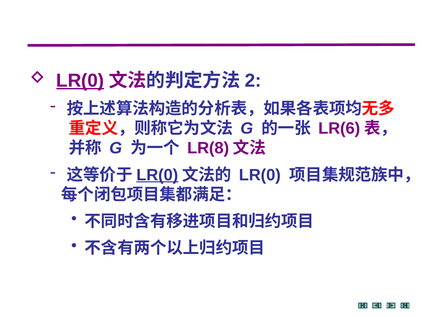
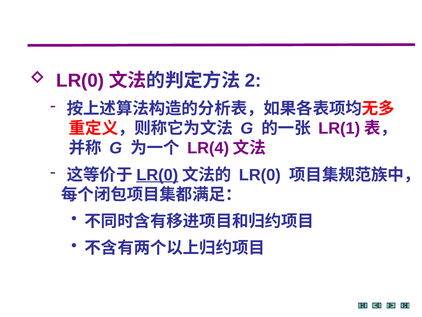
LR(0 at (80, 81) underline: present -> none
LR(6: LR(6 -> LR(1
LR(8: LR(8 -> LR(4
